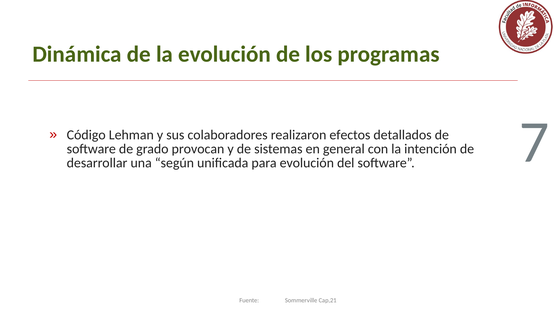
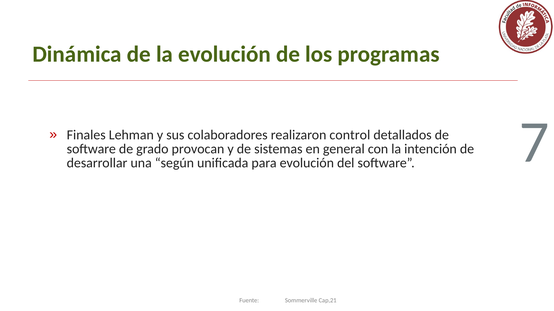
Código: Código -> Finales
efectos: efectos -> control
